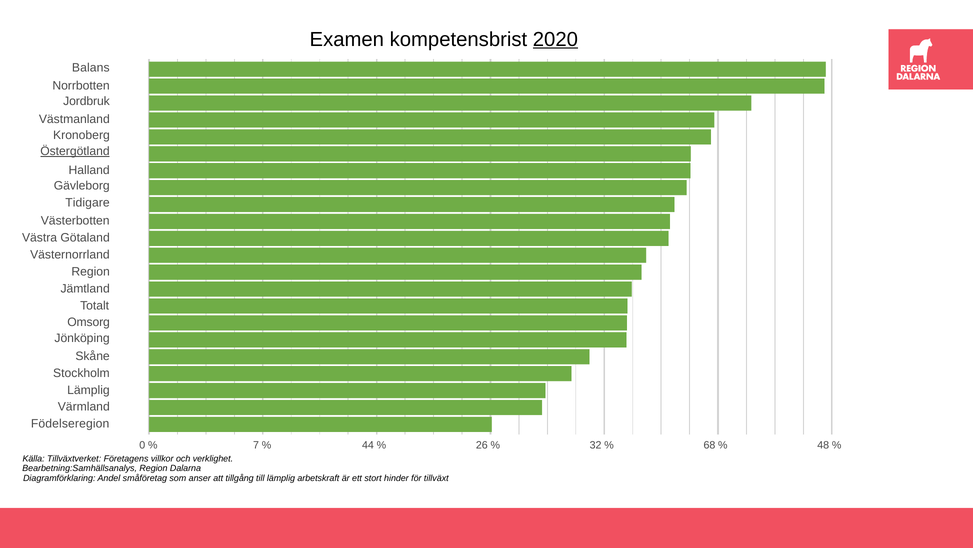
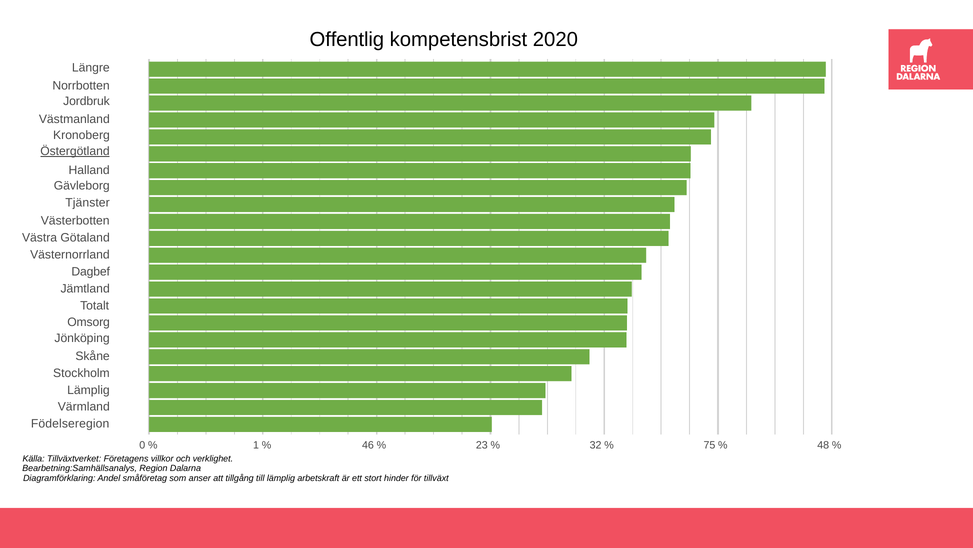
Examen: Examen -> Offentlig
2020 underline: present -> none
Balans: Balans -> Längre
Tidigare: Tidigare -> Tjänster
Region at (91, 271): Region -> Dagbef
7: 7 -> 1
44: 44 -> 46
26: 26 -> 23
68: 68 -> 75
